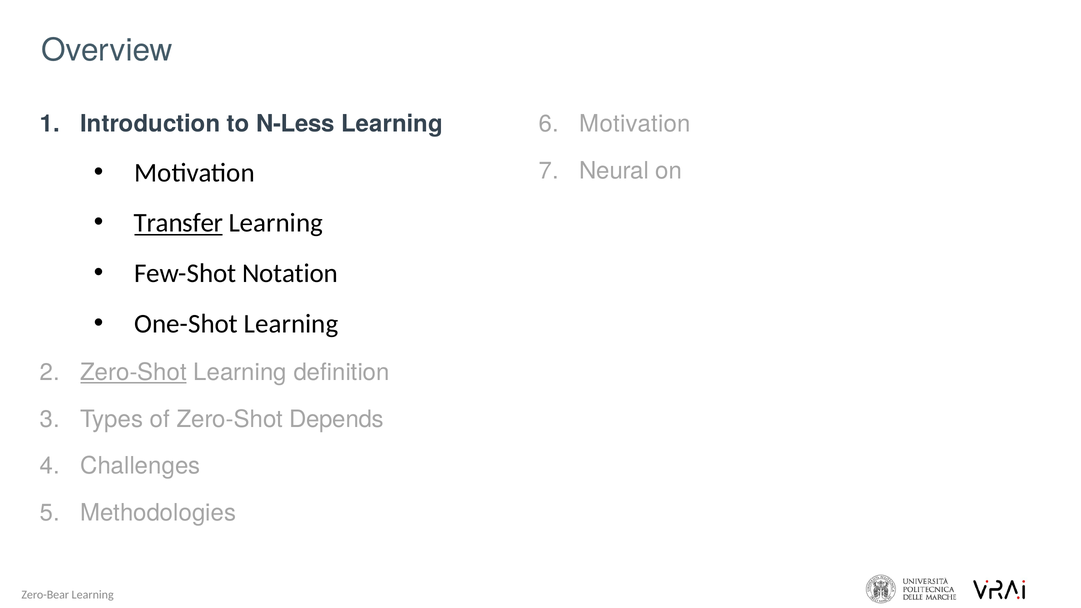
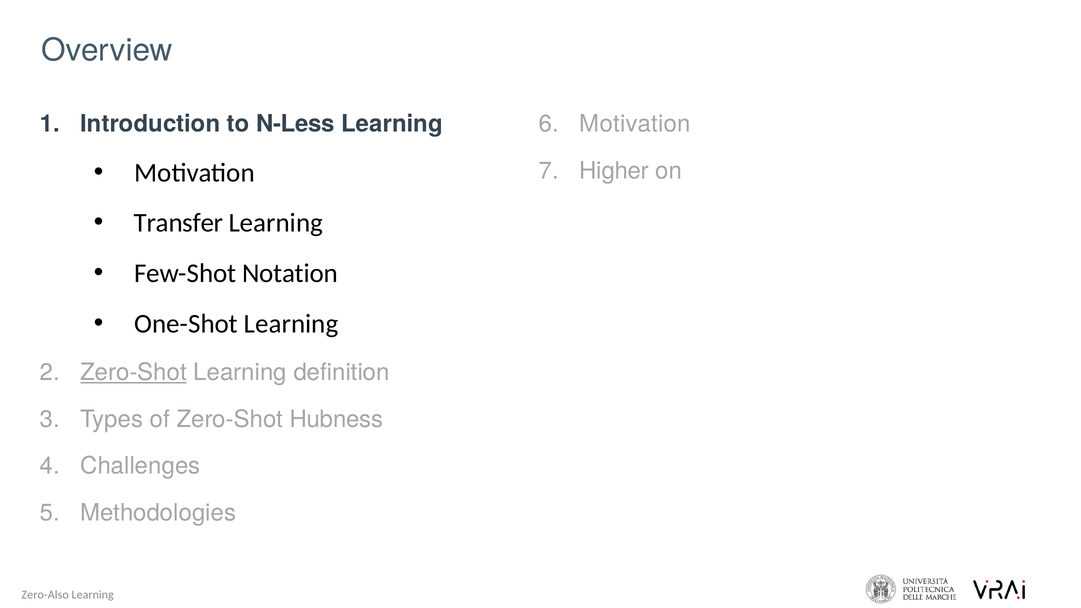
Neural: Neural -> Higher
Transfer underline: present -> none
Depends: Depends -> Hubness
Zero-Bear: Zero-Bear -> Zero-Also
